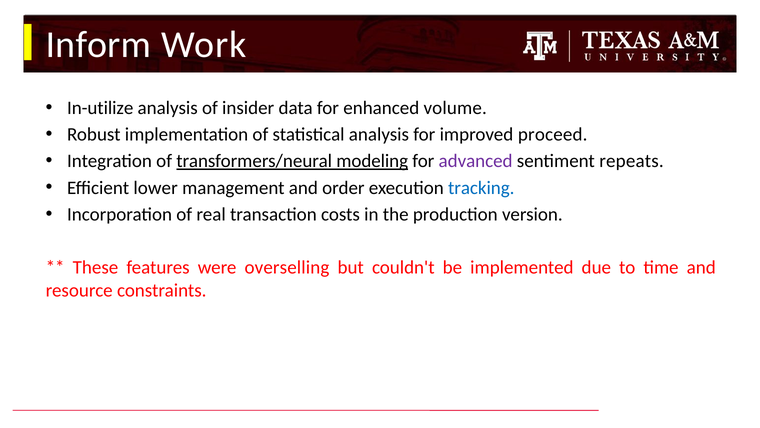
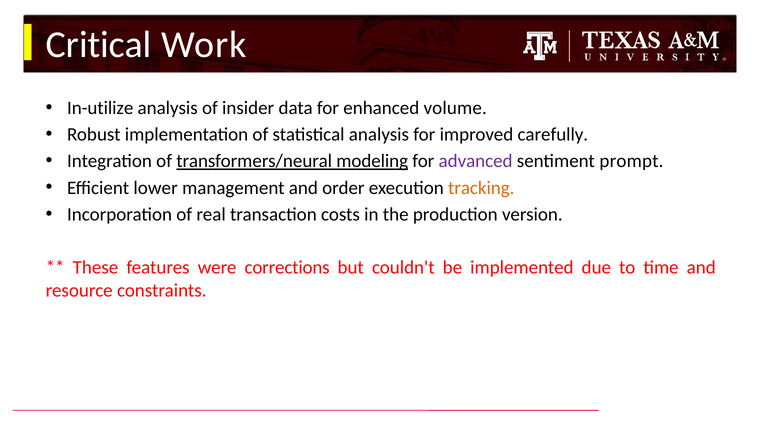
Inform: Inform -> Critical
proceed: proceed -> carefully
repeats: repeats -> prompt
tracking colour: blue -> orange
overselling: overselling -> corrections
